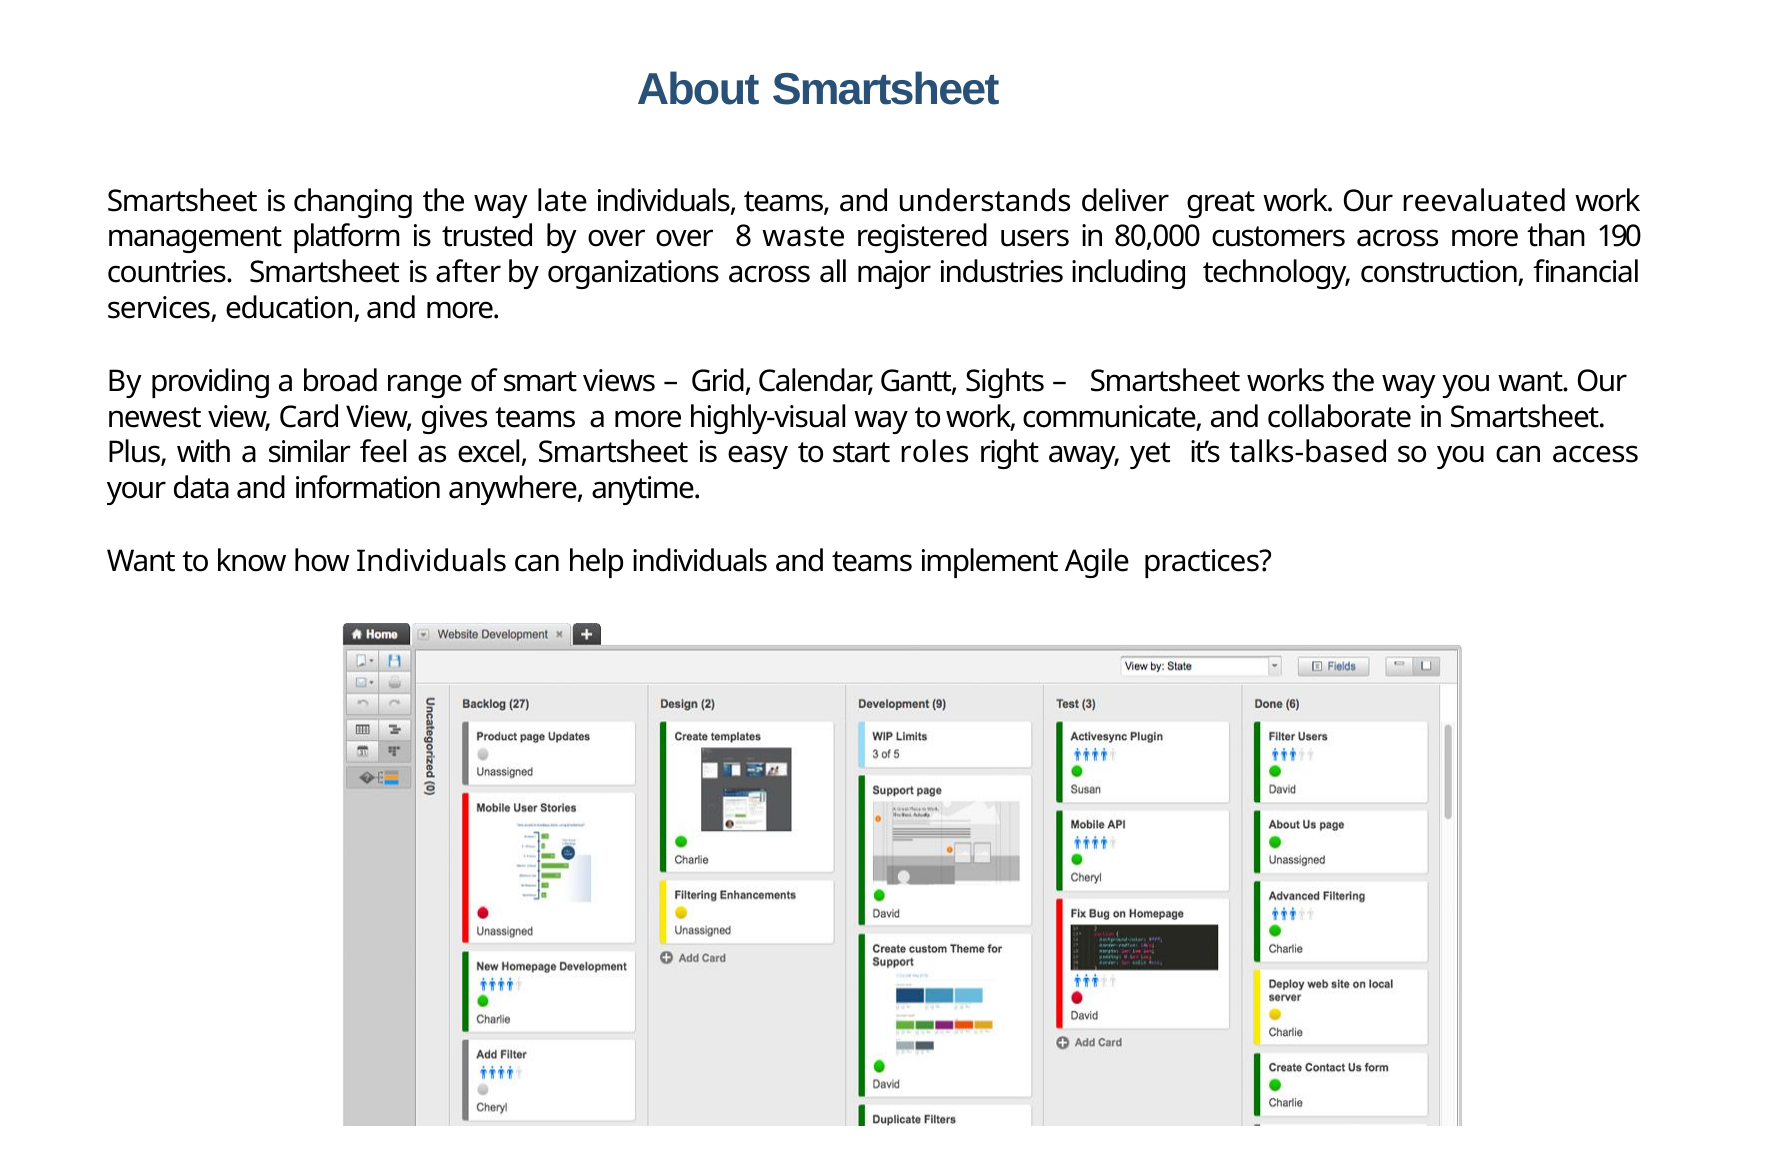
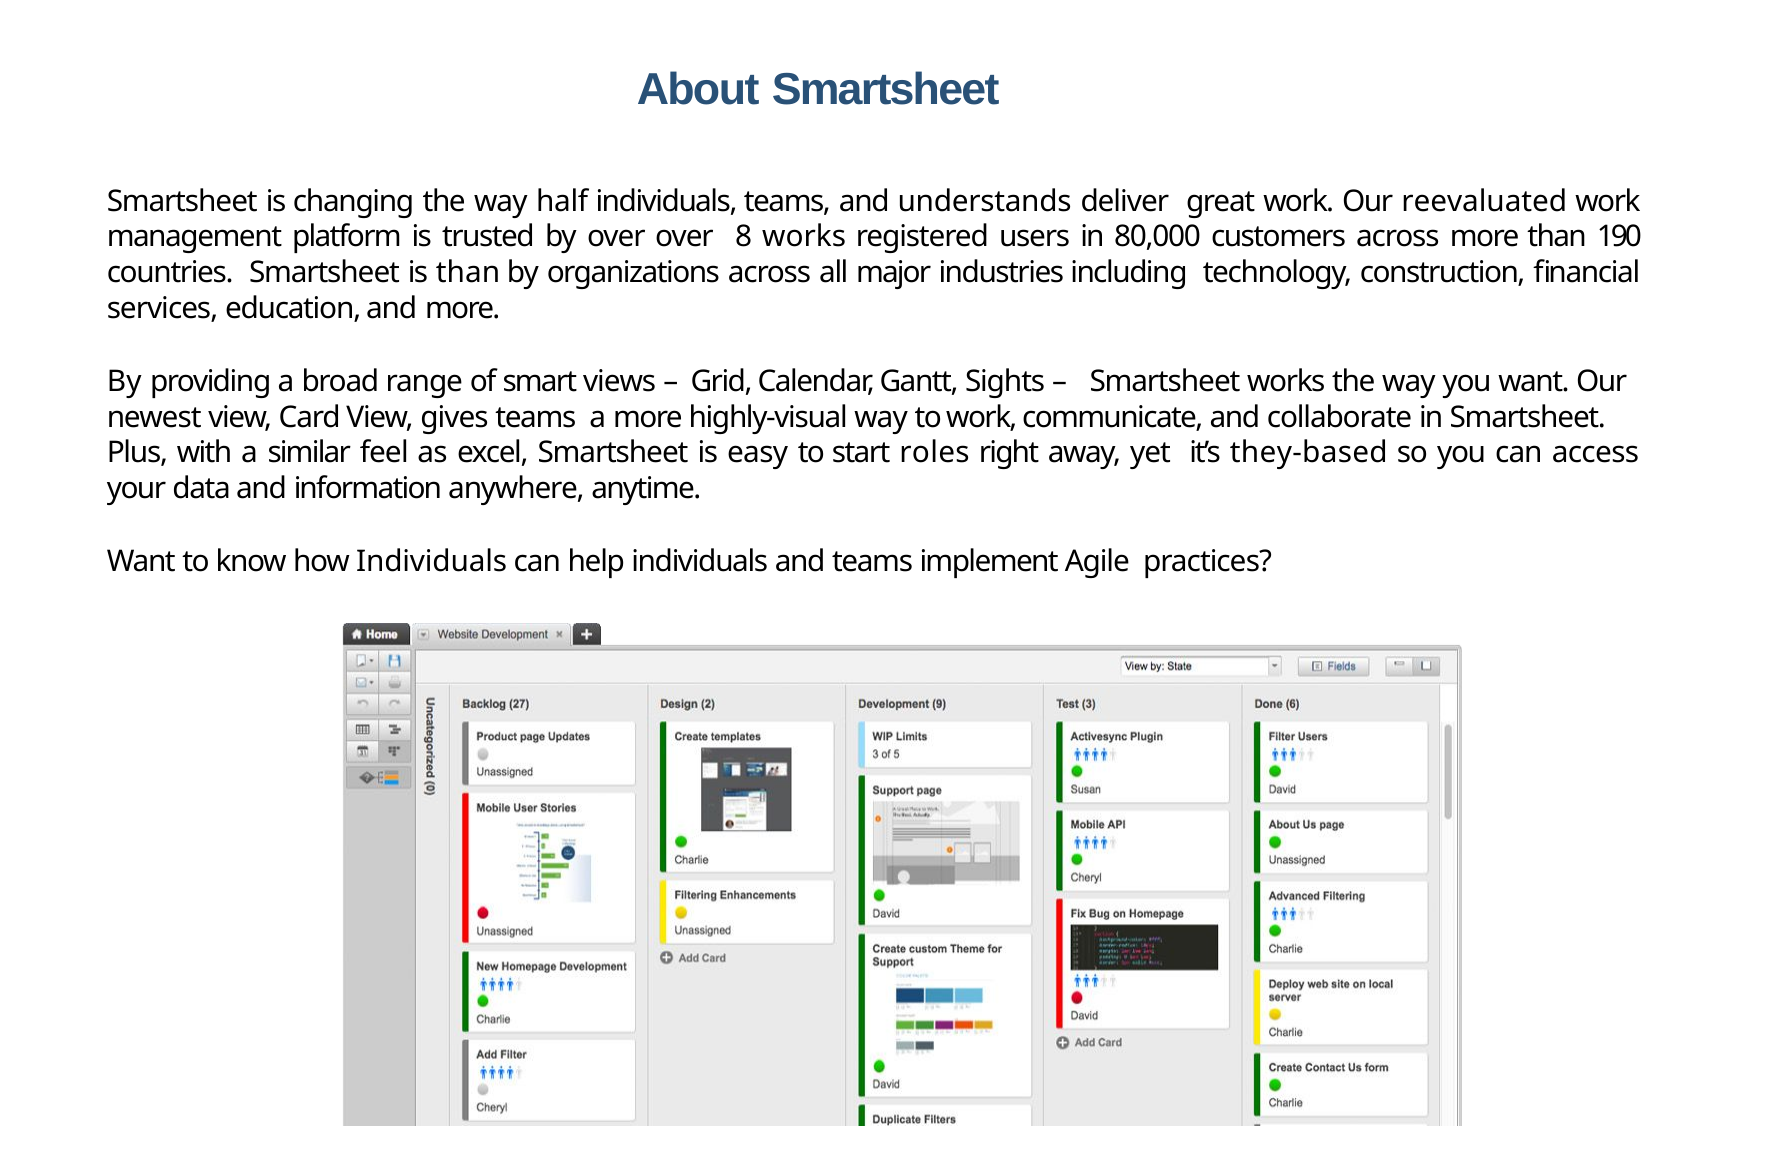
late: late -> half
8 waste: waste -> works
is after: after -> than
talks-based: talks-based -> they-based
